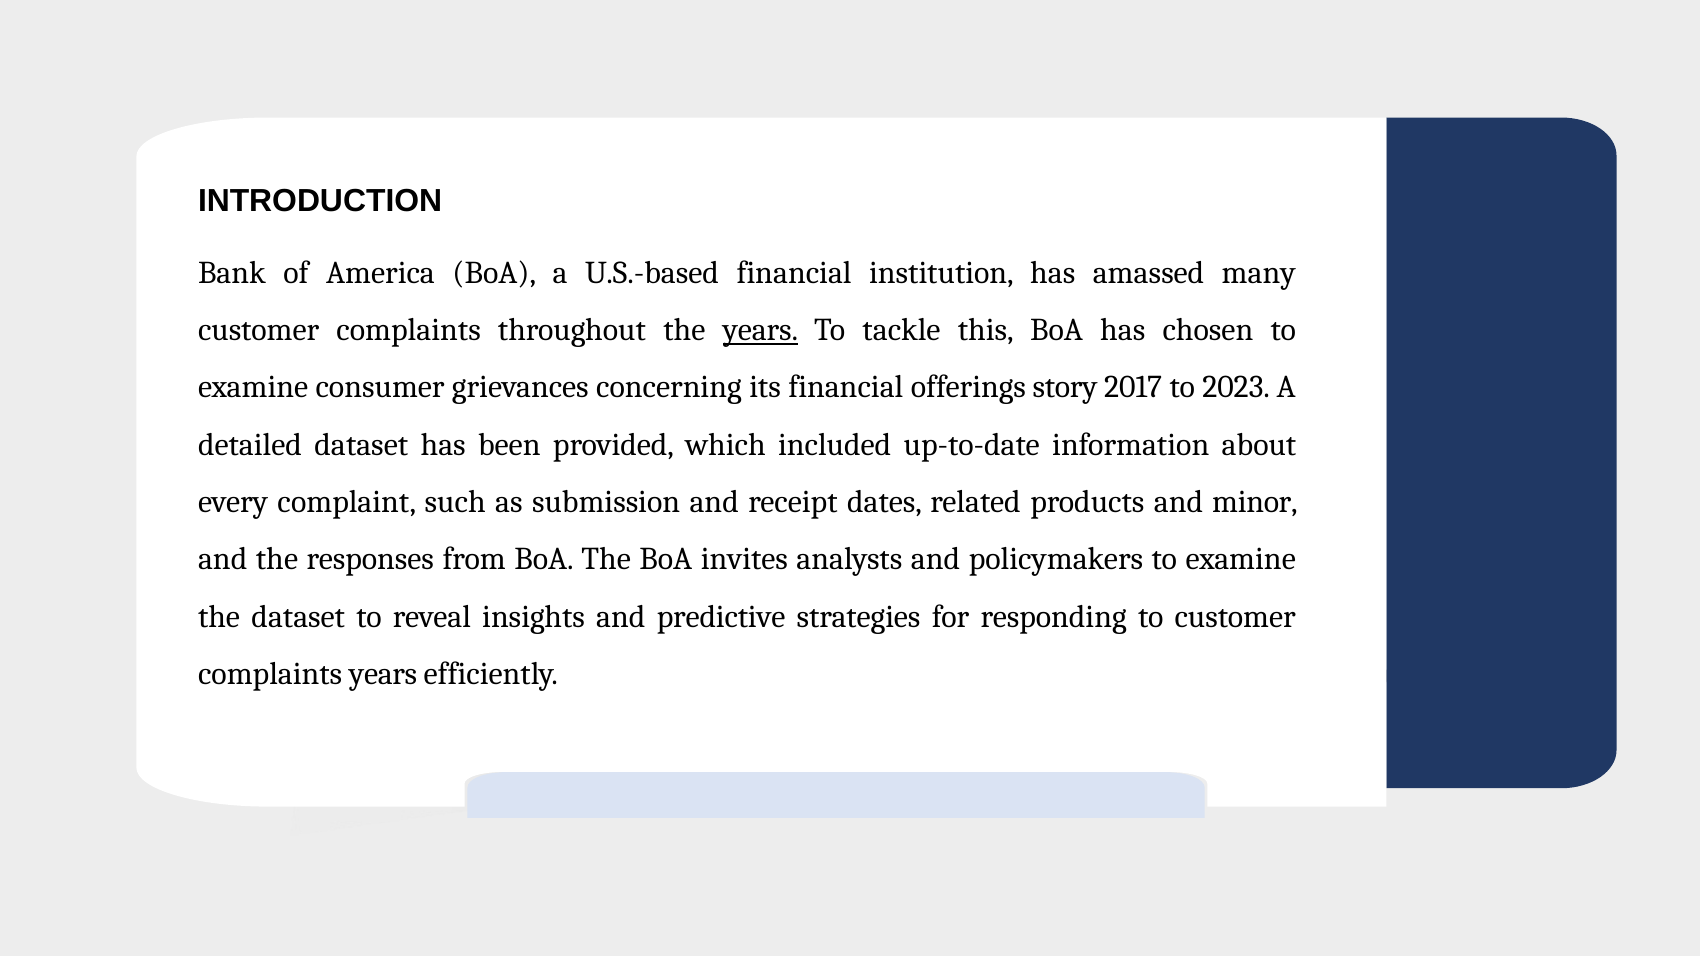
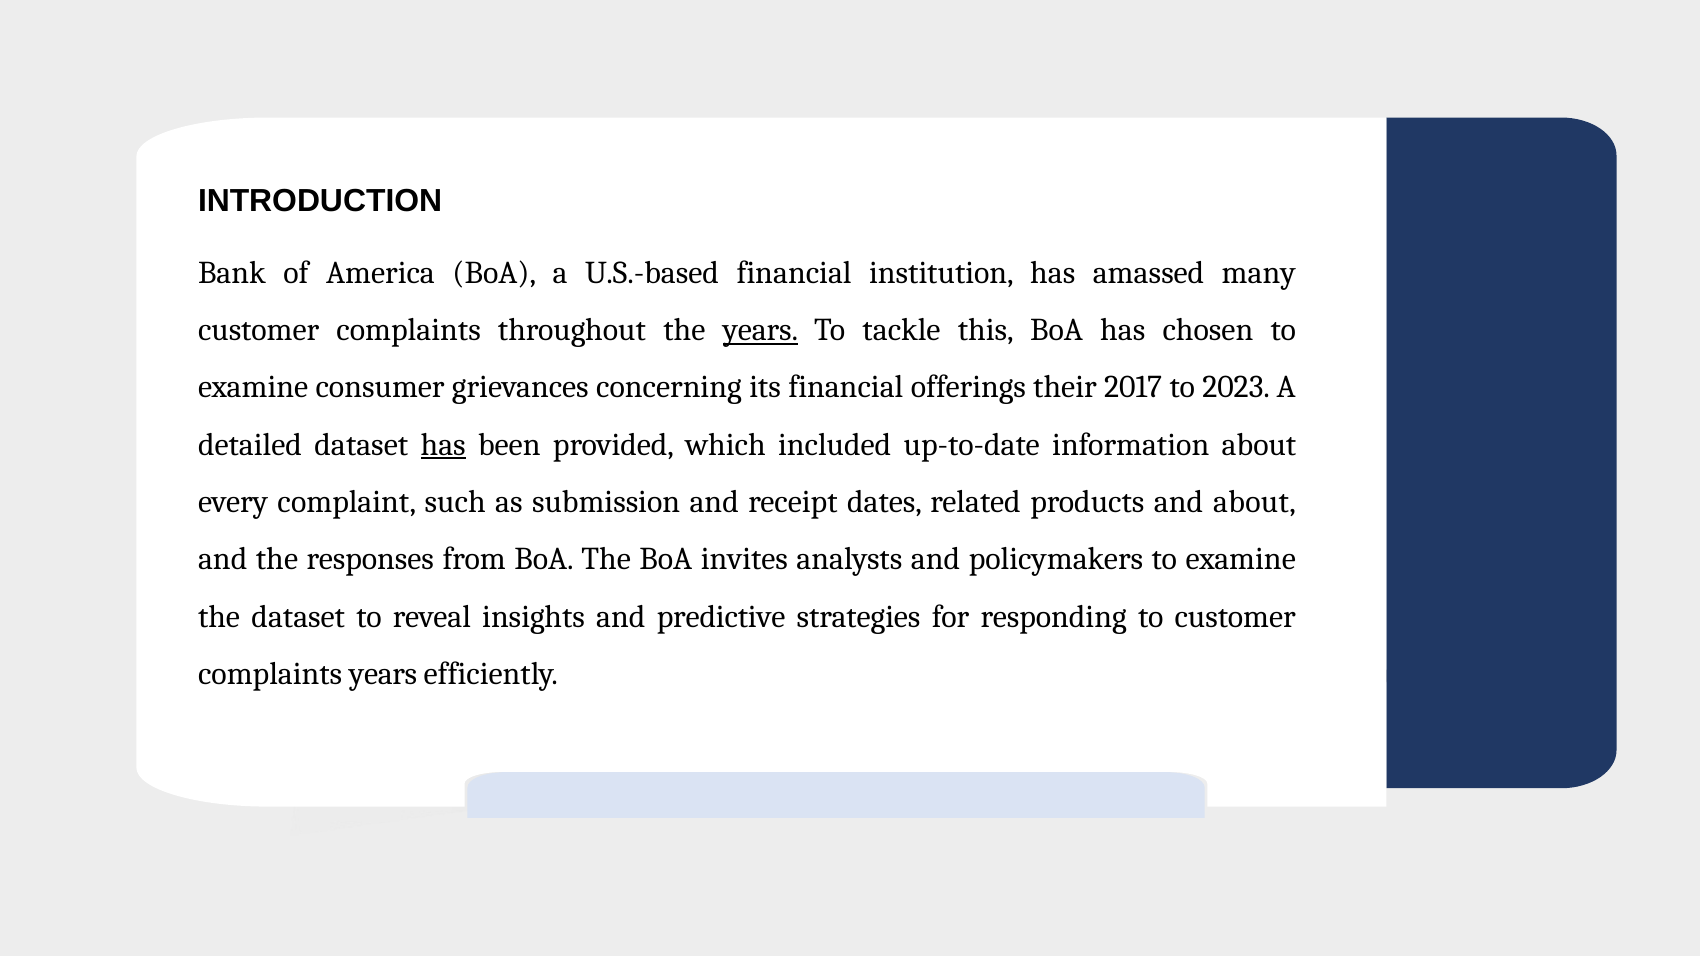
story: story -> their
has at (443, 445) underline: none -> present
and minor: minor -> about
